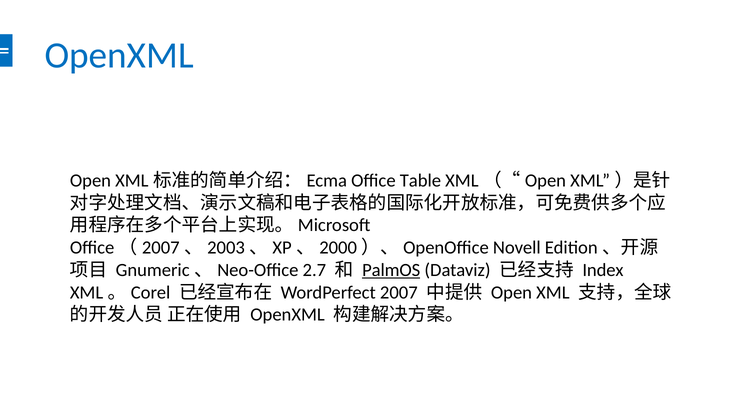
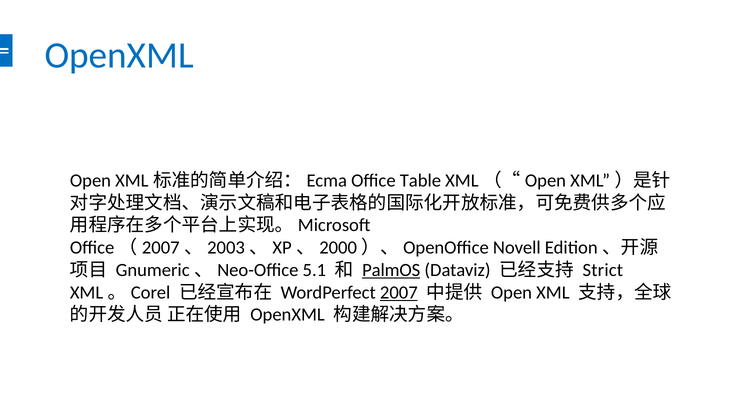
2.7: 2.7 -> 5.1
Index: Index -> Strict
2007 underline: none -> present
